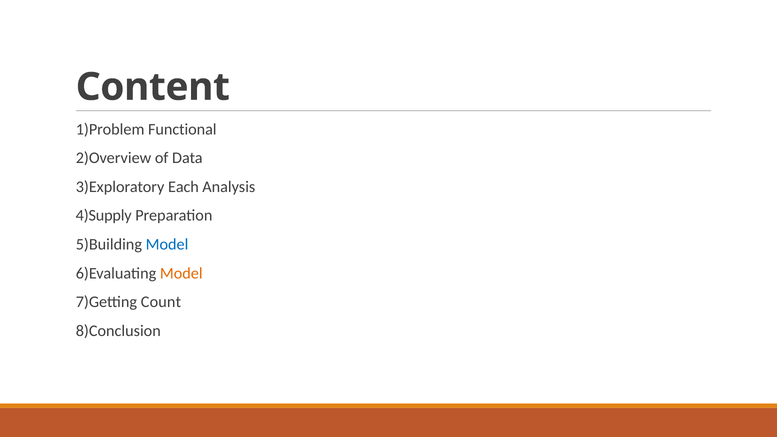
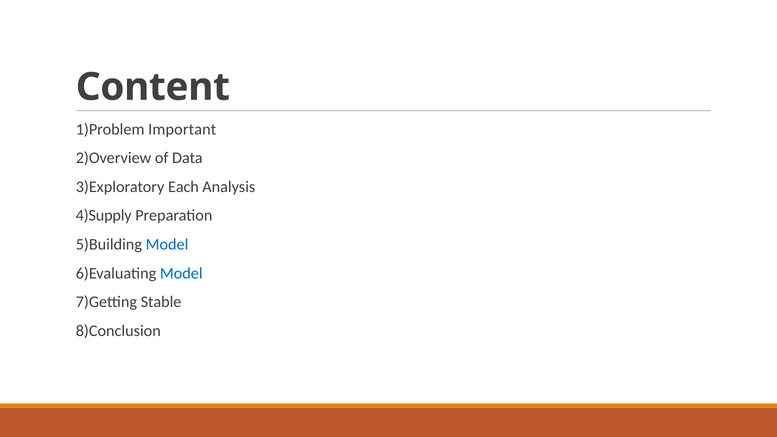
Functional: Functional -> Important
Model at (181, 273) colour: orange -> blue
Count: Count -> Stable
